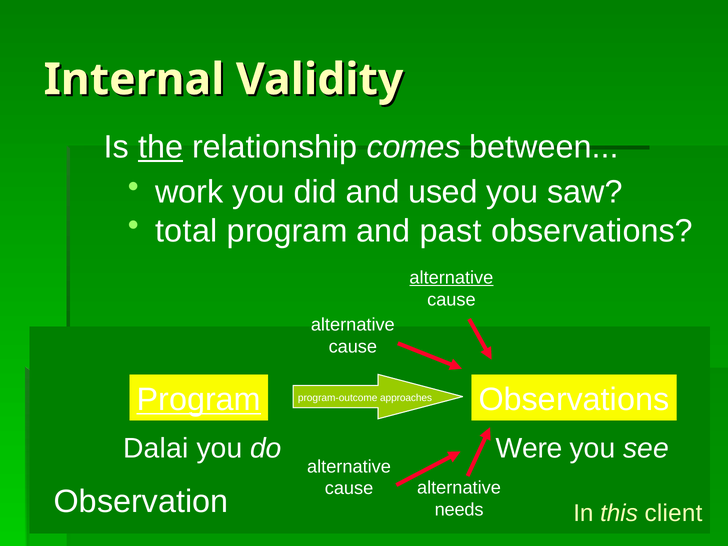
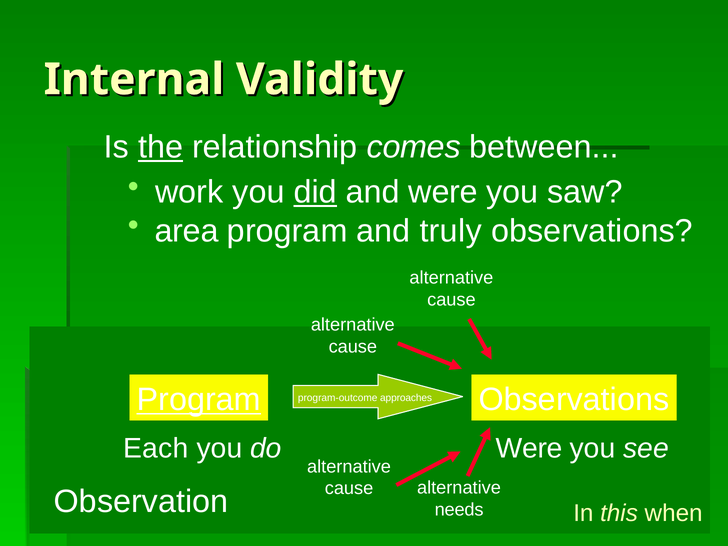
did underline: none -> present
and used: used -> were
total: total -> area
past: past -> truly
alternative at (451, 278) underline: present -> none
Dalai: Dalai -> Each
client: client -> when
